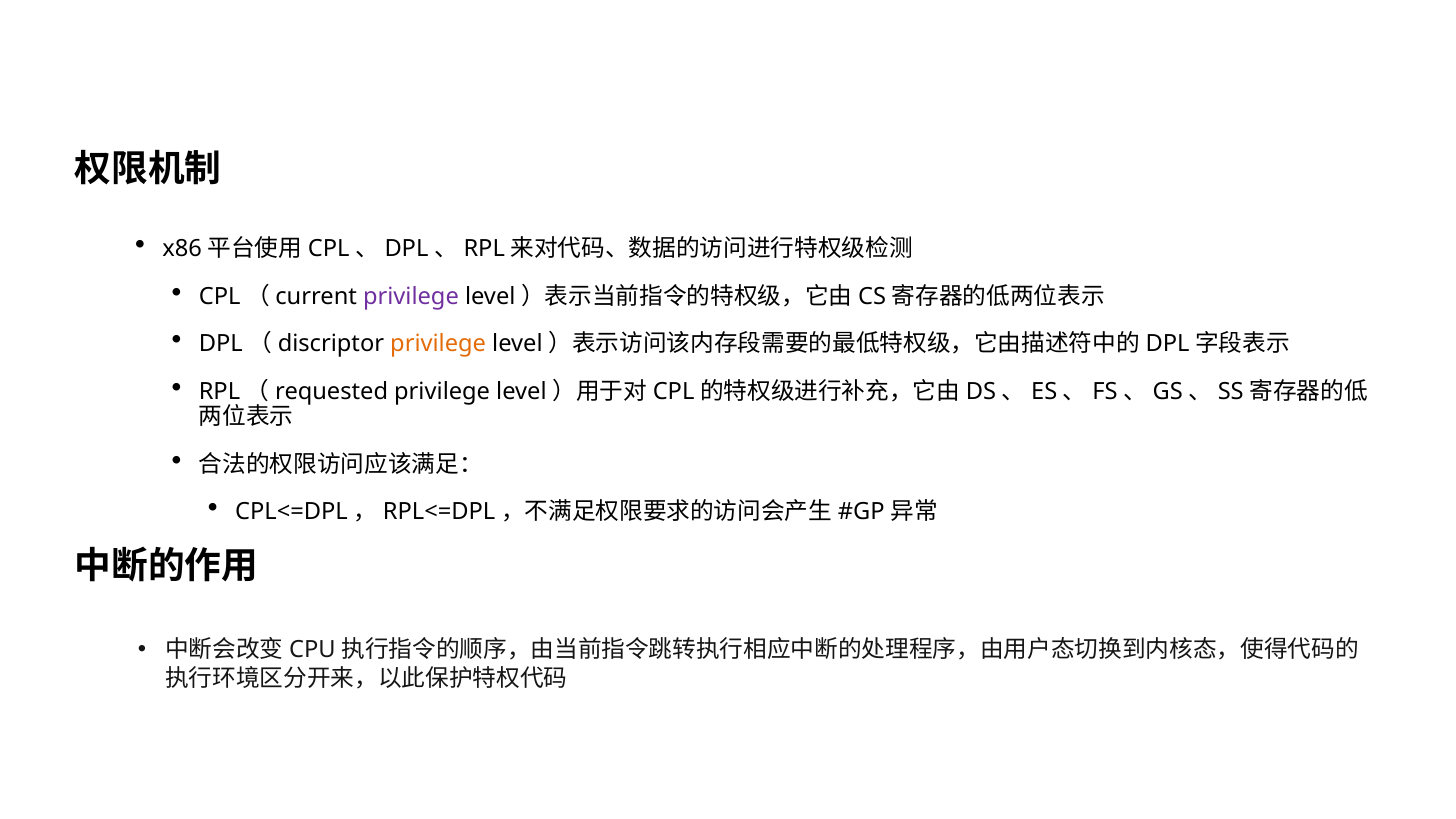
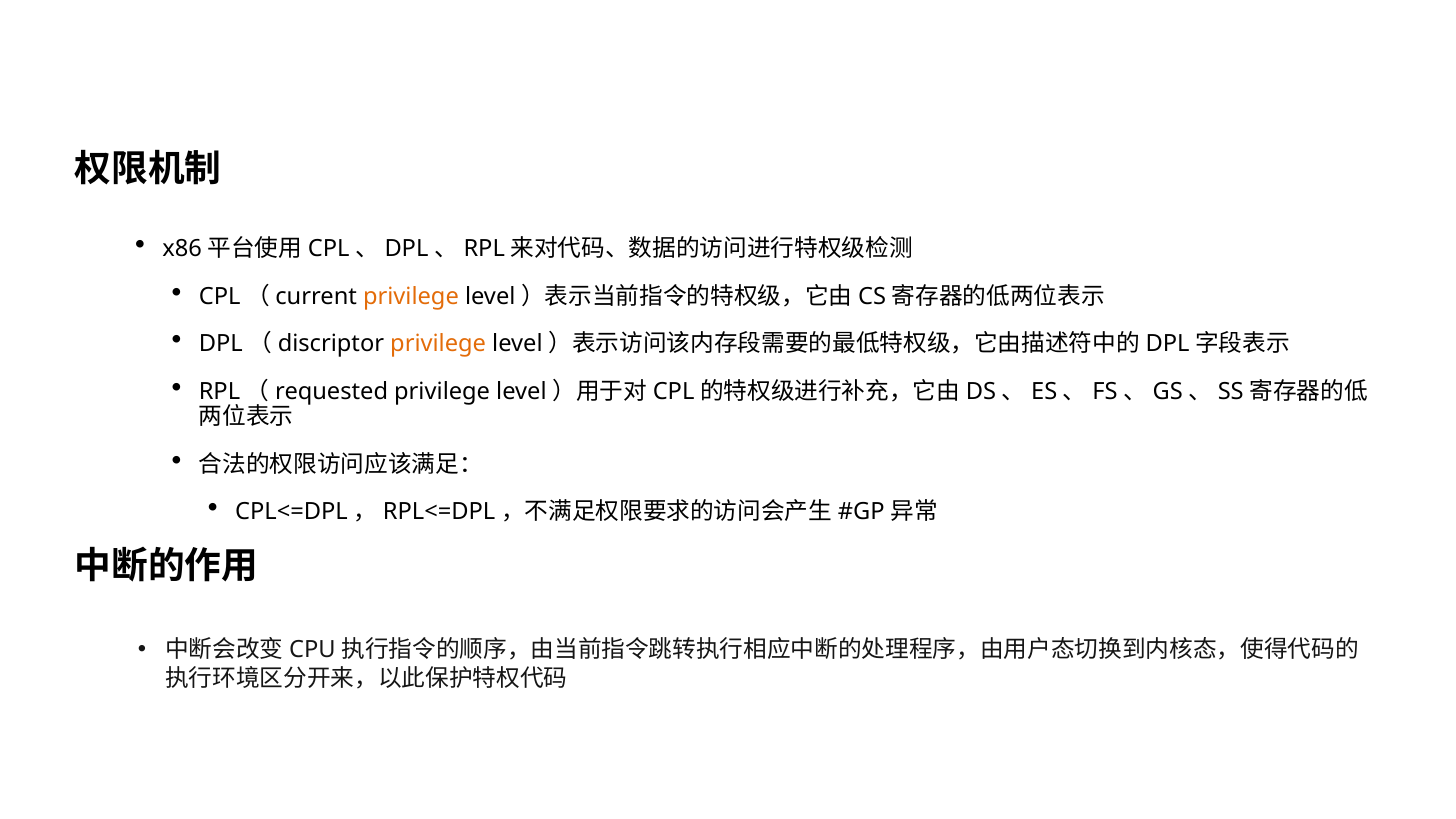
privilege at (411, 296) colour: purple -> orange
